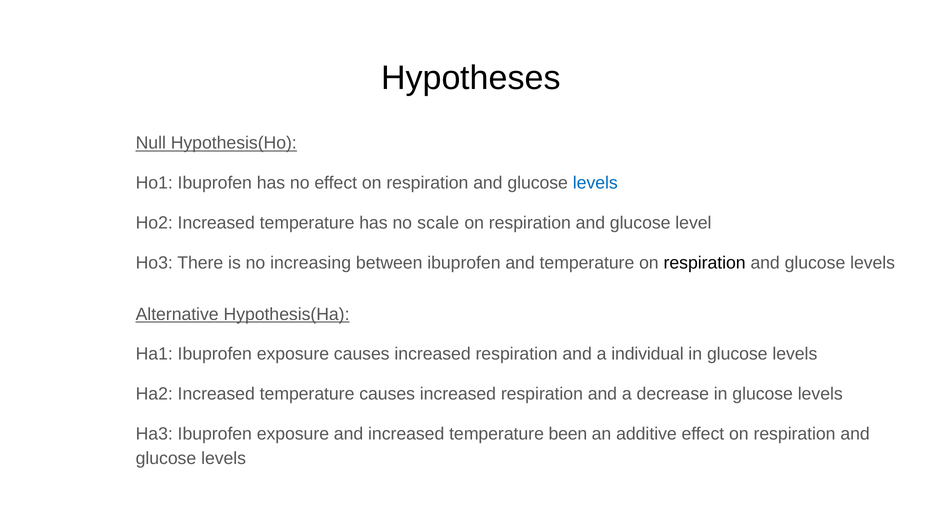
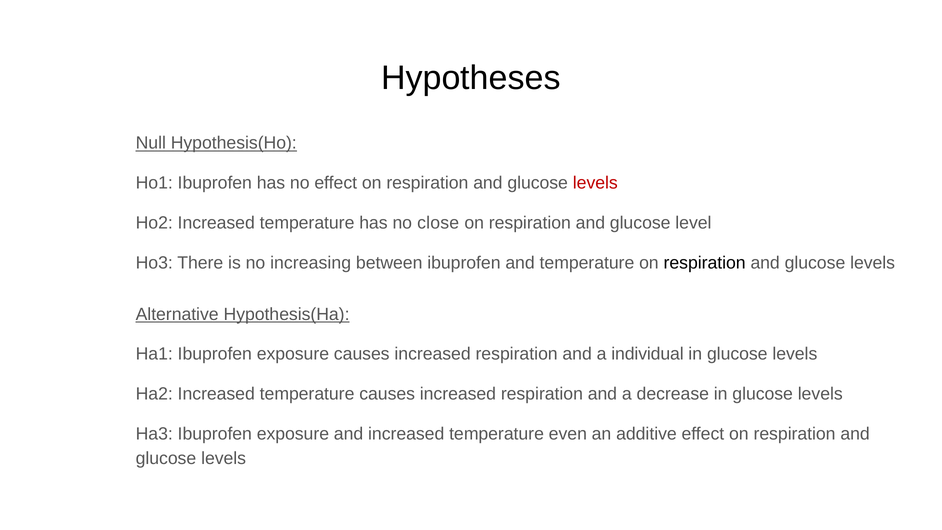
levels at (595, 183) colour: blue -> red
scale: scale -> close
been: been -> even
